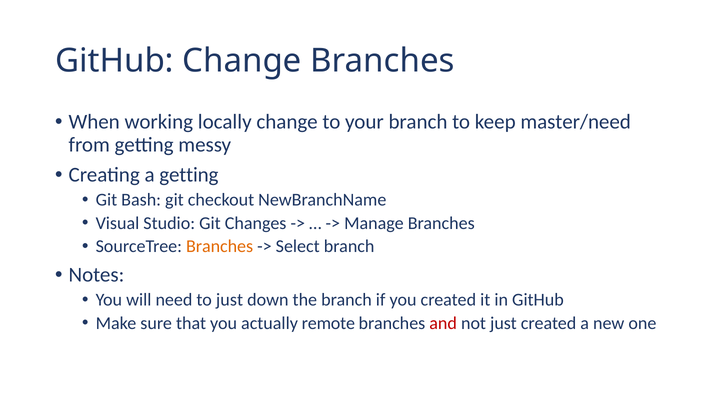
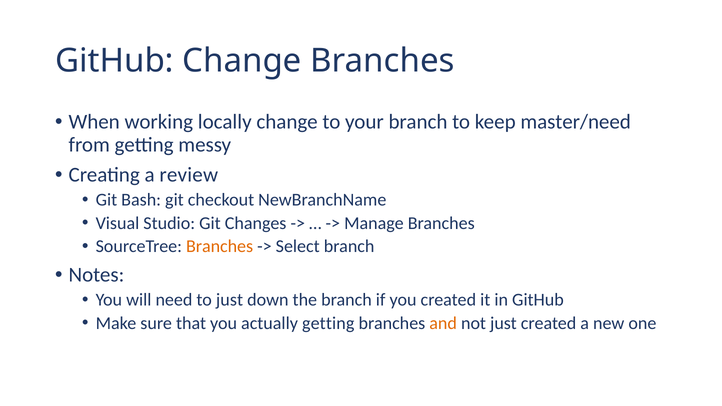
a getting: getting -> review
actually remote: remote -> getting
and colour: red -> orange
